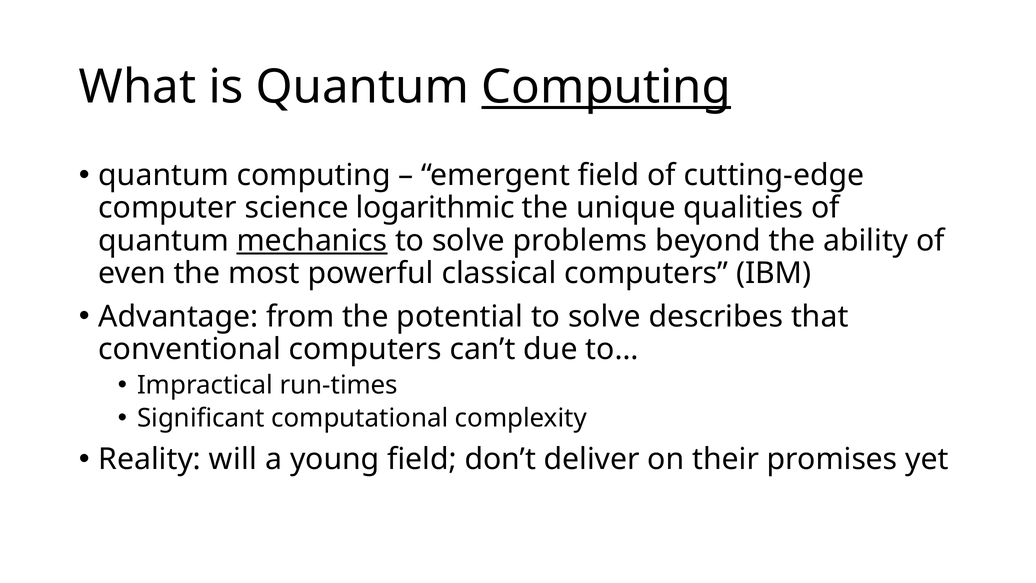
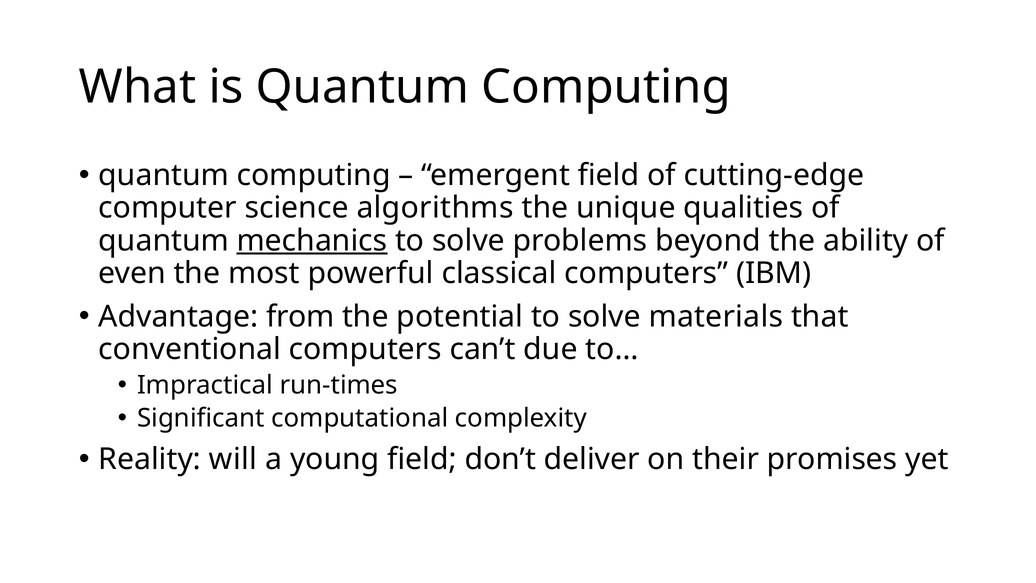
Computing at (606, 87) underline: present -> none
logarithmic: logarithmic -> algorithms
describes: describes -> materials
